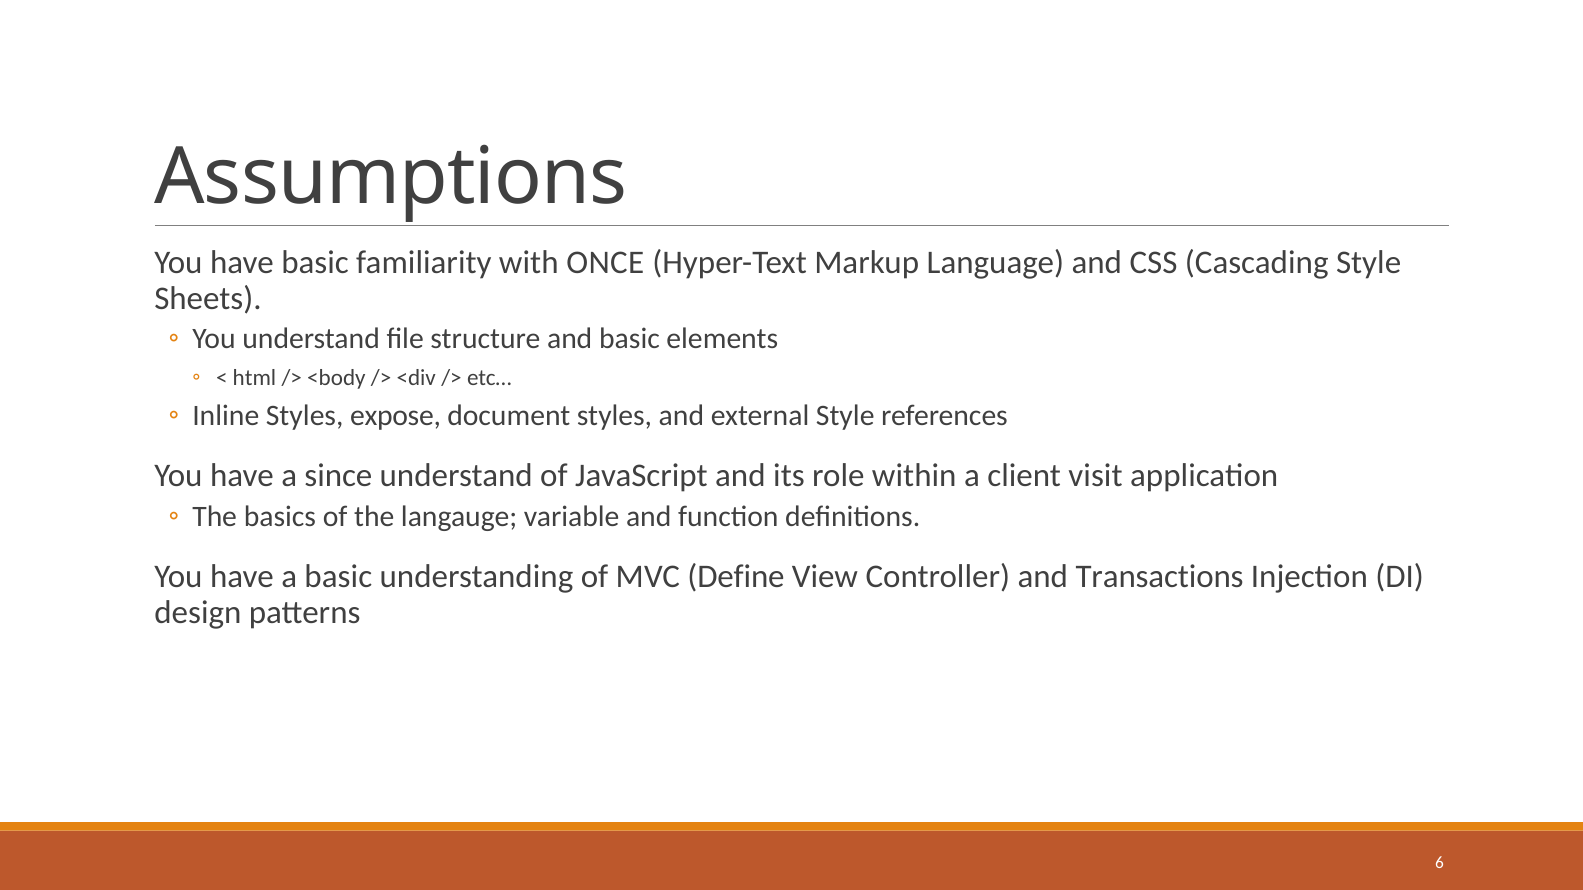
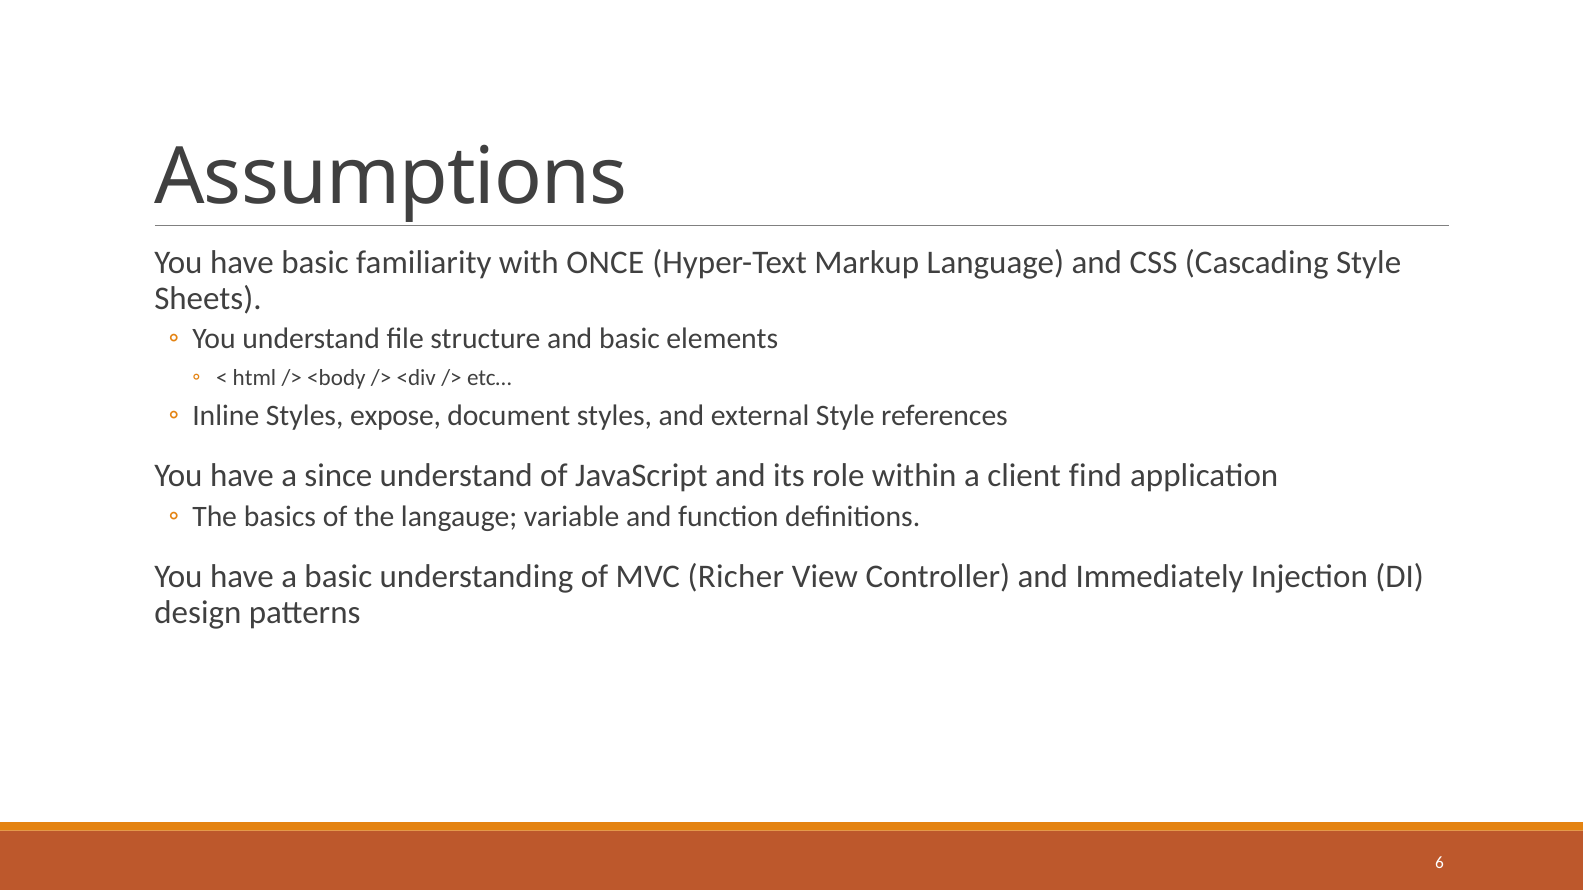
visit: visit -> find
Define: Define -> Richer
Transactions: Transactions -> Immediately
